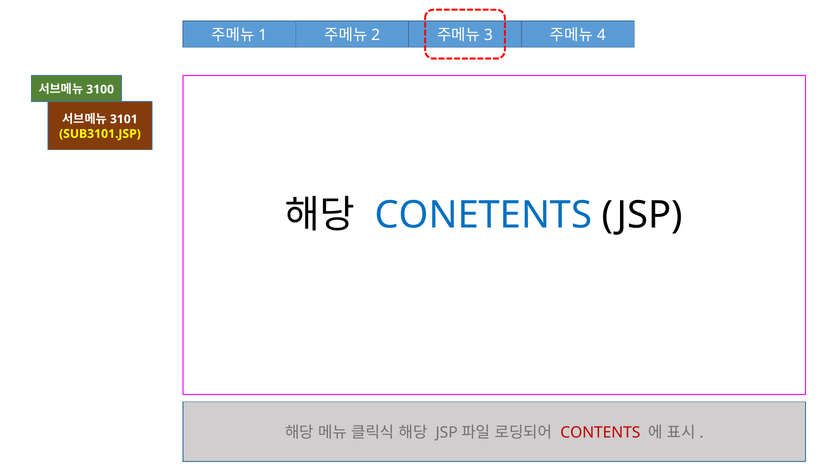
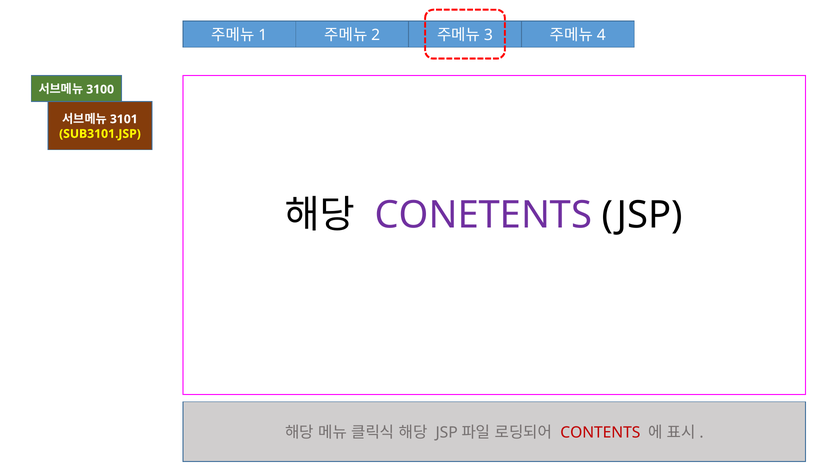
CONETENTS colour: blue -> purple
